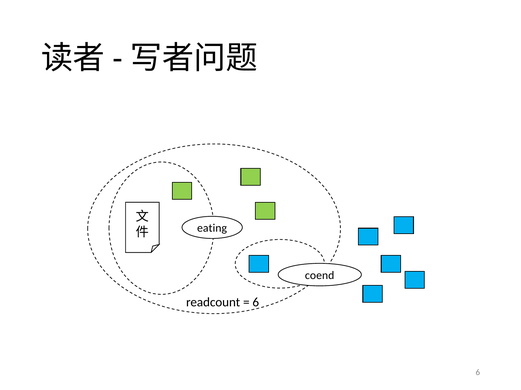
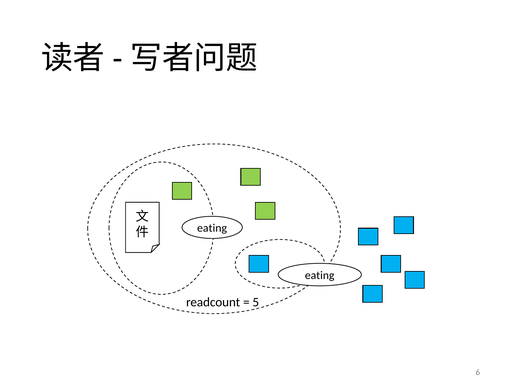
coend at (320, 276): coend -> eating
6 at (256, 303): 6 -> 5
